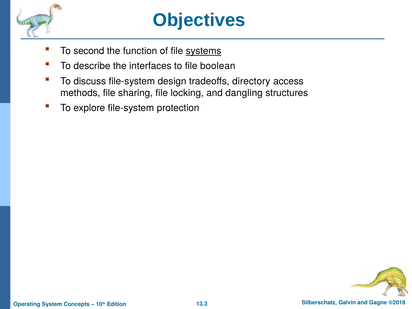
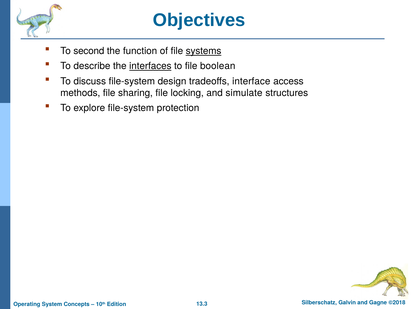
interfaces underline: none -> present
directory: directory -> interface
dangling: dangling -> simulate
